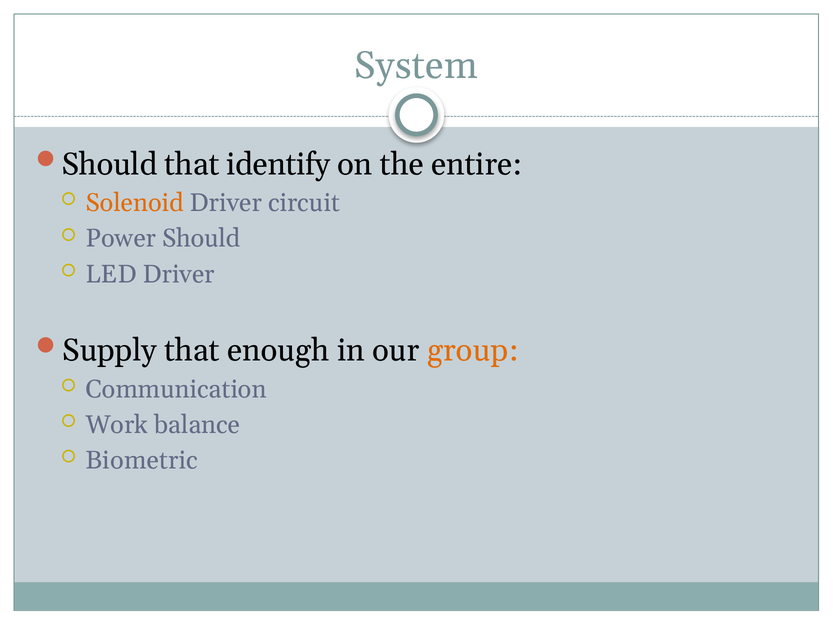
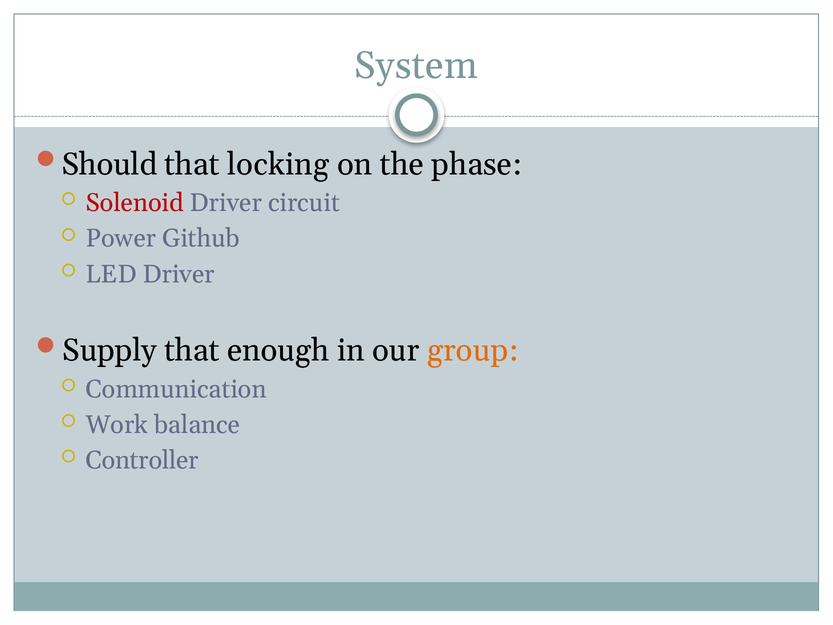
identify: identify -> locking
entire: entire -> phase
Solenoid colour: orange -> red
Power Should: Should -> Github
Biometric: Biometric -> Controller
